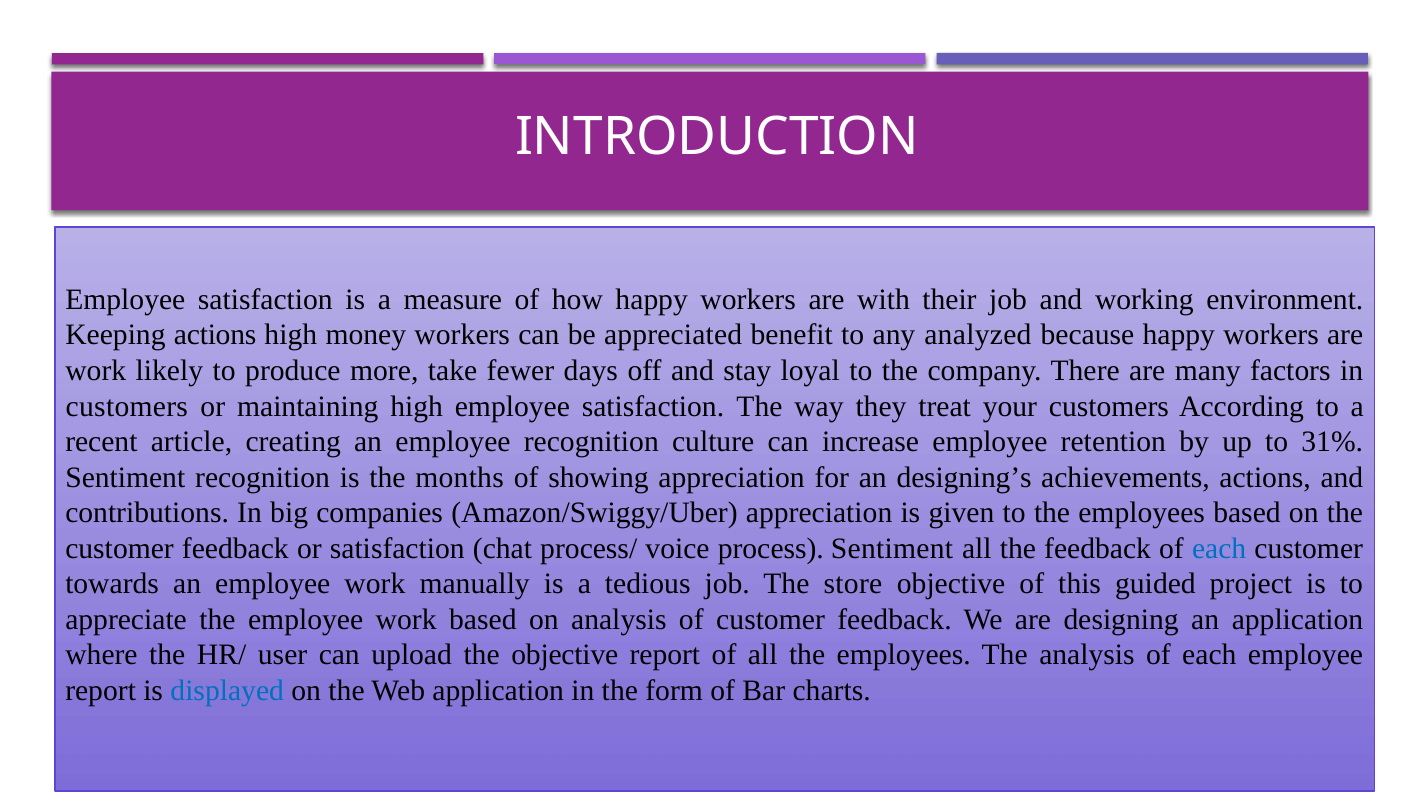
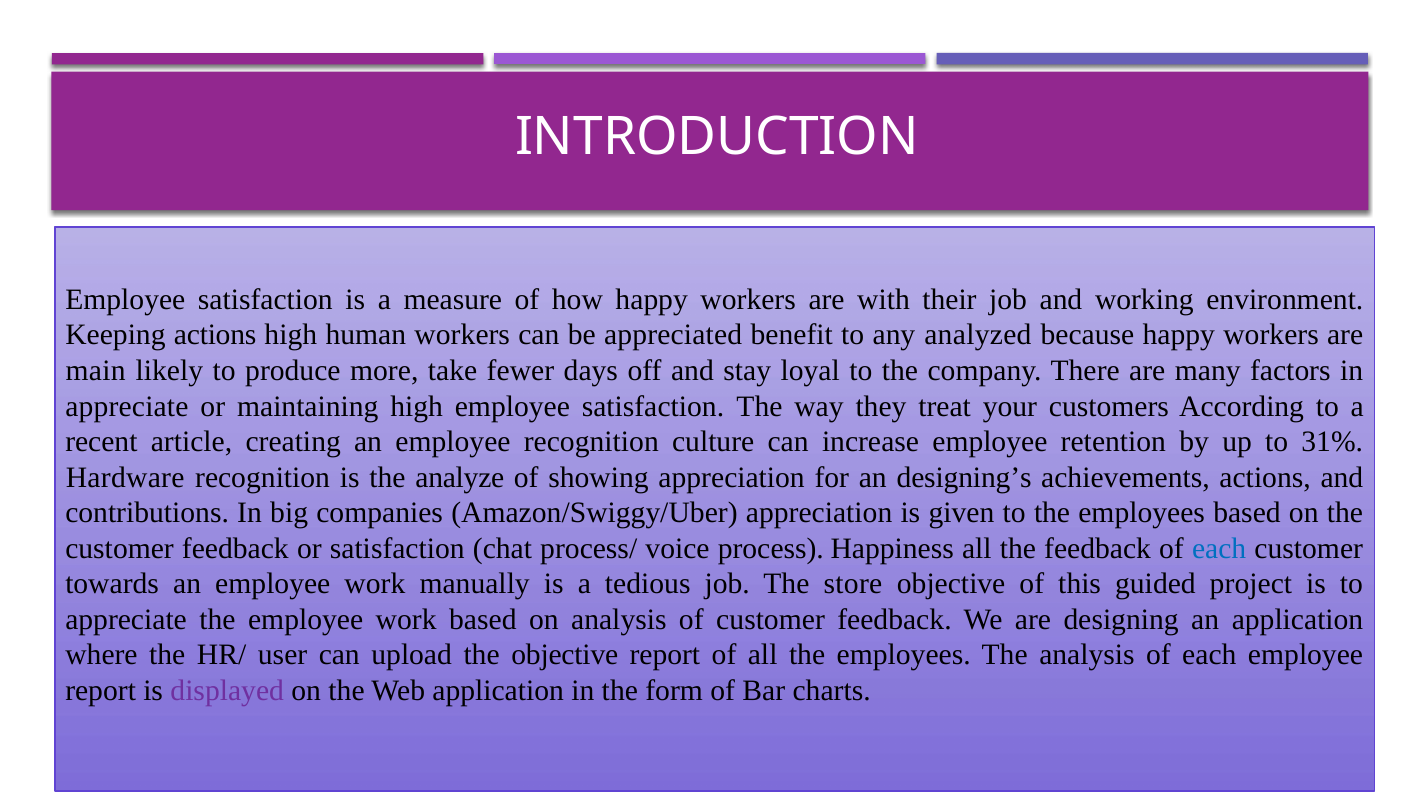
money: money -> human
work at (96, 371): work -> main
customers at (127, 406): customers -> appreciate
Sentiment at (125, 477): Sentiment -> Hardware
months: months -> analyze
process Sentiment: Sentiment -> Happiness
displayed colour: blue -> purple
